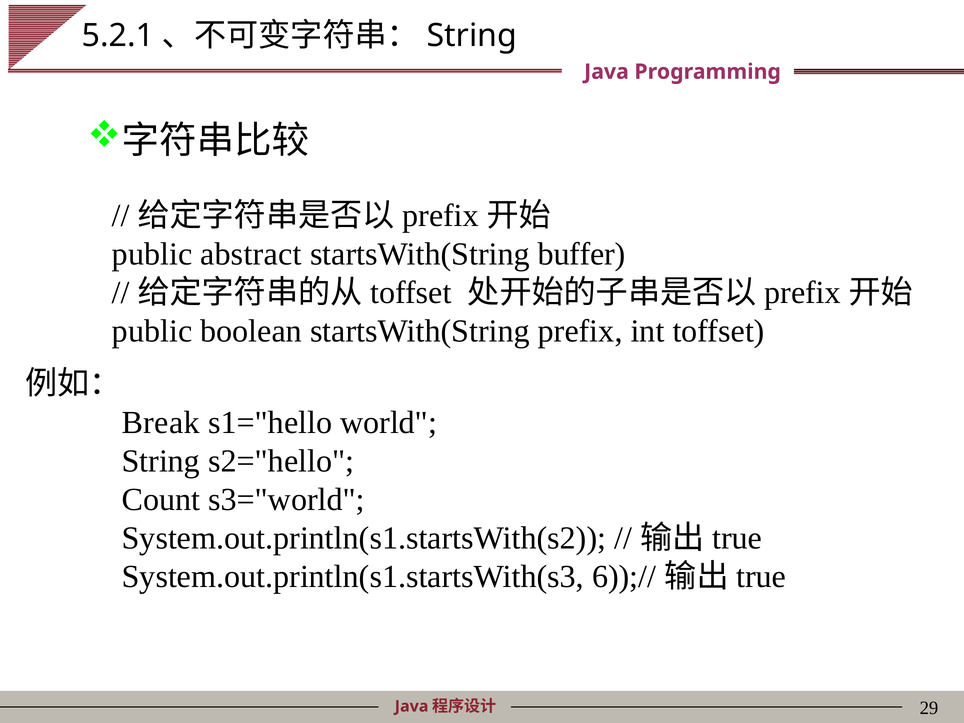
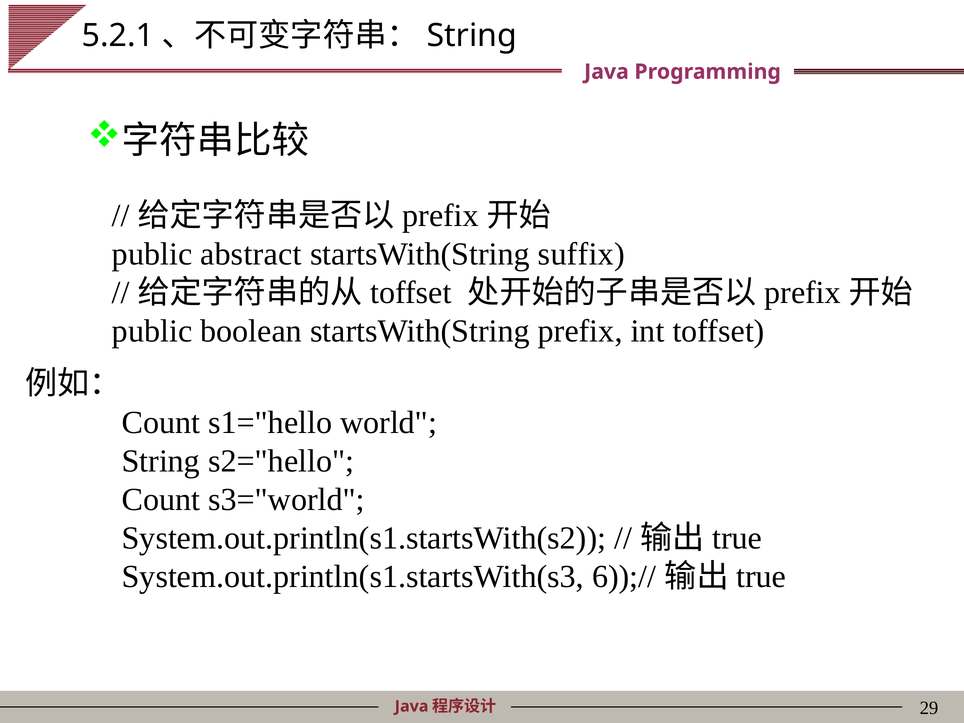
buffer: buffer -> suffix
Break at (161, 422): Break -> Count
